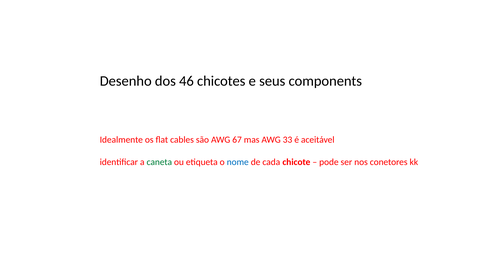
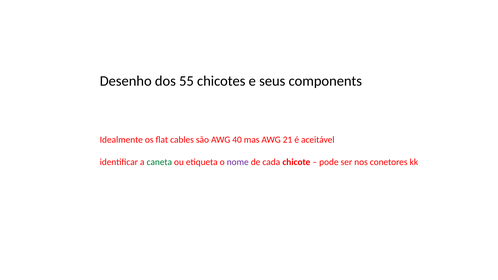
46: 46 -> 55
67: 67 -> 40
33: 33 -> 21
nome colour: blue -> purple
